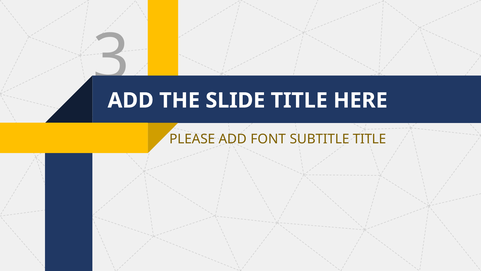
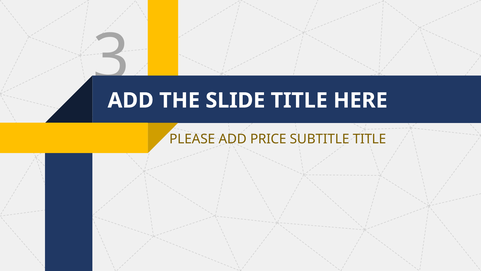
FONT: FONT -> PRICE
